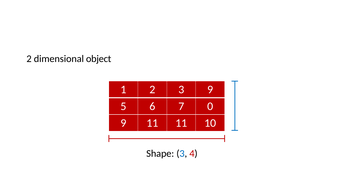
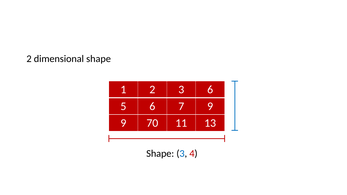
dimensional object: object -> shape
3 9: 9 -> 6
7 0: 0 -> 9
9 11: 11 -> 70
10: 10 -> 13
